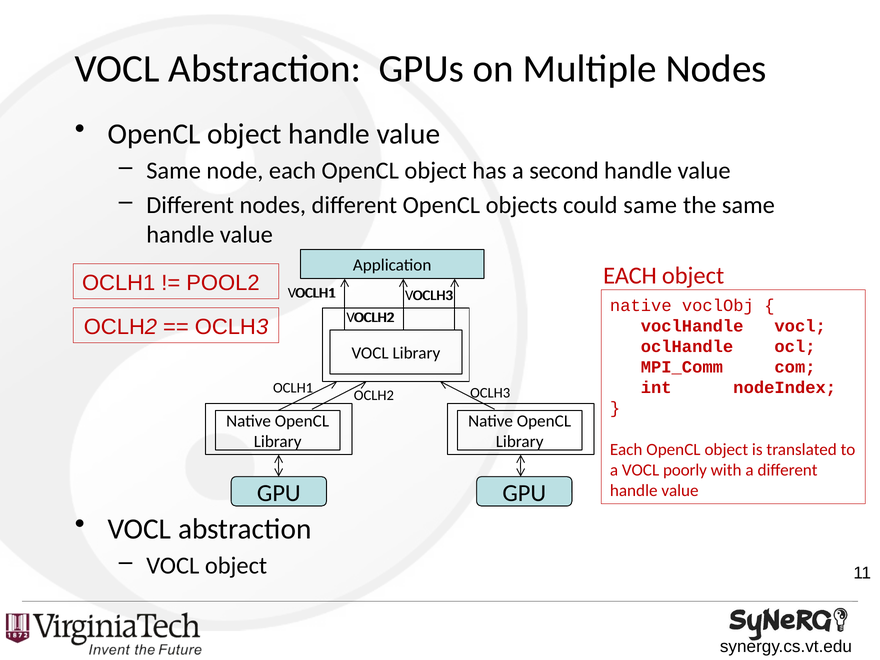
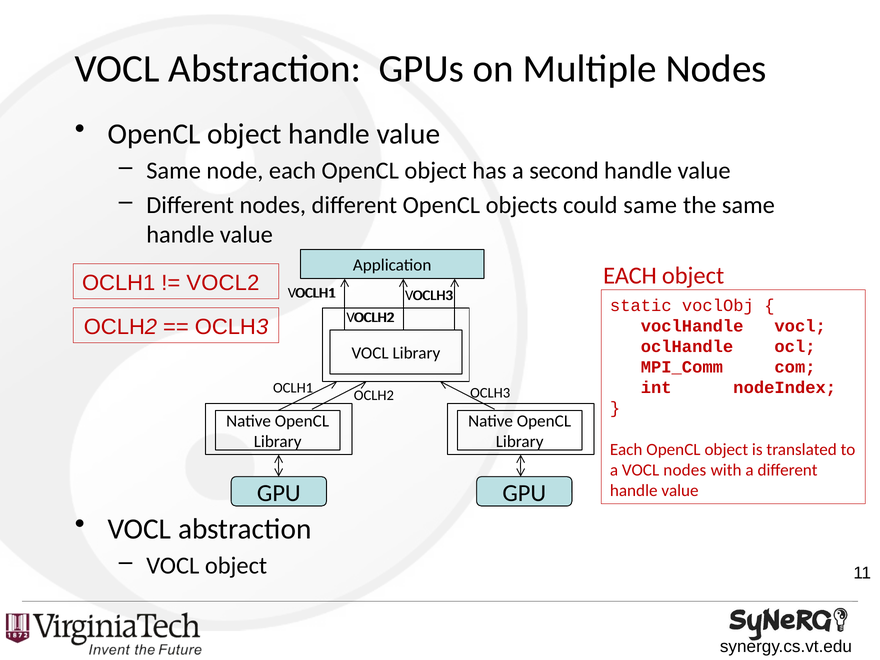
POOL2: POOL2 -> VOCL2
native at (641, 306): native -> static
VOCL poorly: poorly -> nodes
